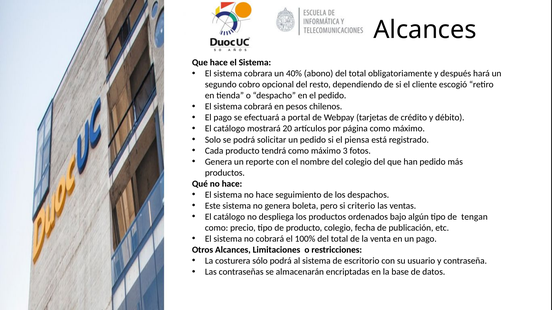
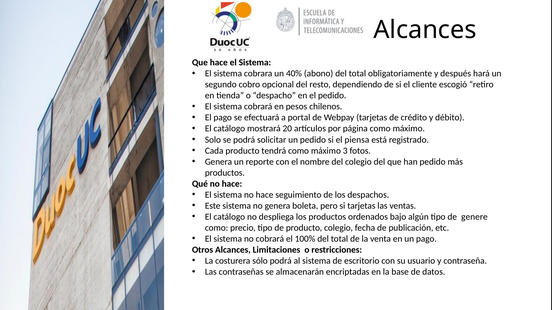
si criterio: criterio -> tarjetas
tengan: tengan -> genere
